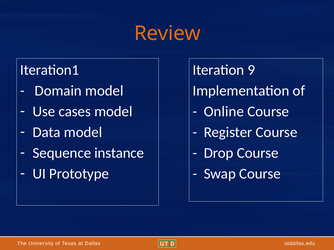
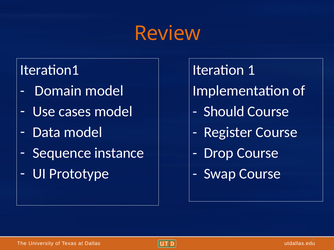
9: 9 -> 1
Online: Online -> Should
